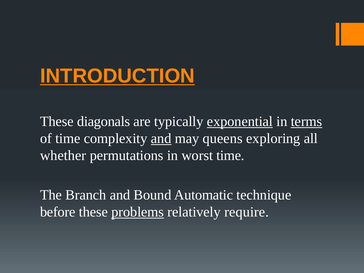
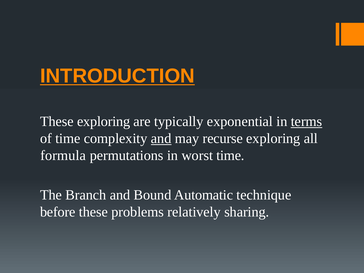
These diagonals: diagonals -> exploring
exponential underline: present -> none
queens: queens -> recurse
whether: whether -> formula
problems underline: present -> none
require: require -> sharing
